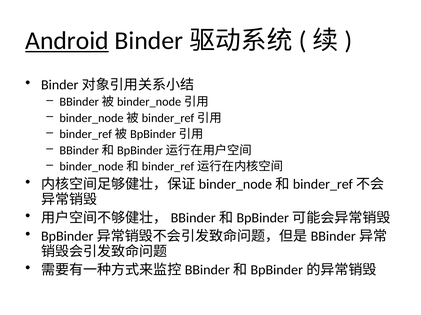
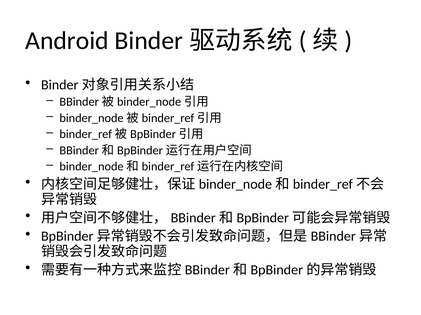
Android underline: present -> none
